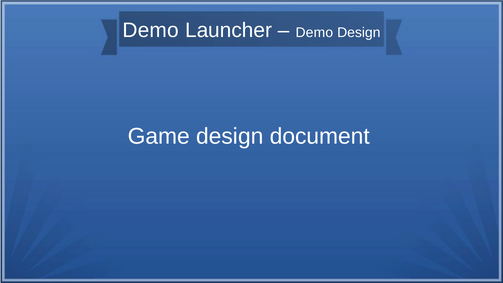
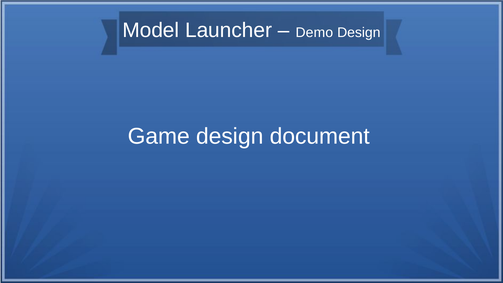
Demo at (151, 30): Demo -> Model
